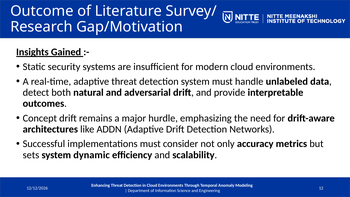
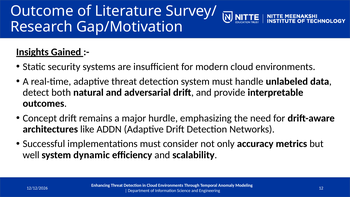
sets: sets -> well
